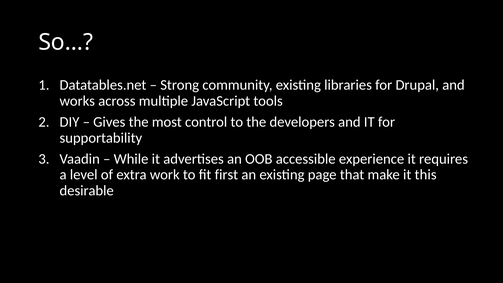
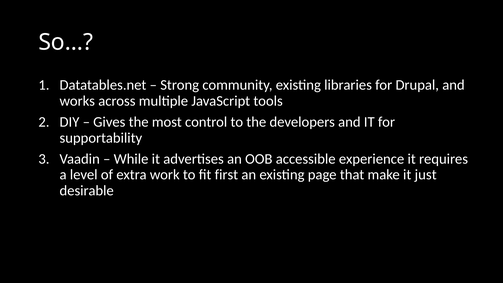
this: this -> just
